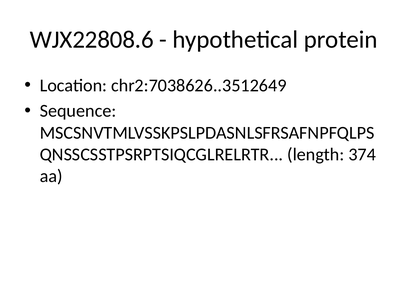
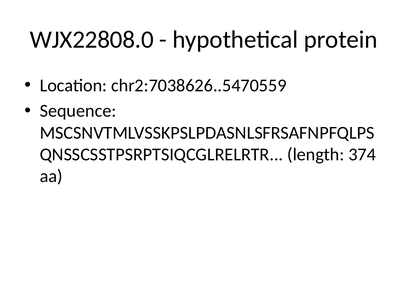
WJX22808.6: WJX22808.6 -> WJX22808.0
chr2:7038626..3512649: chr2:7038626..3512649 -> chr2:7038626..5470559
